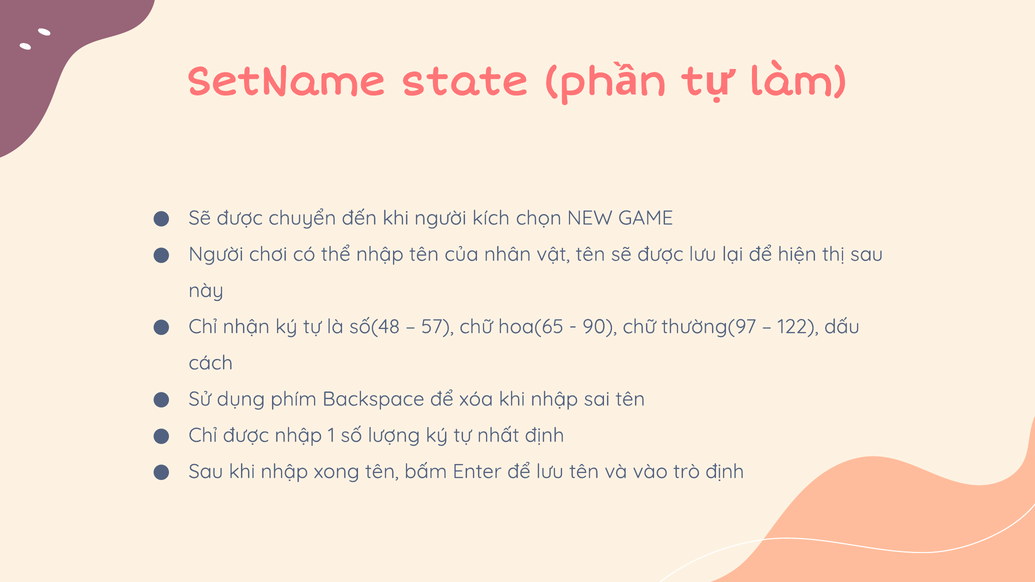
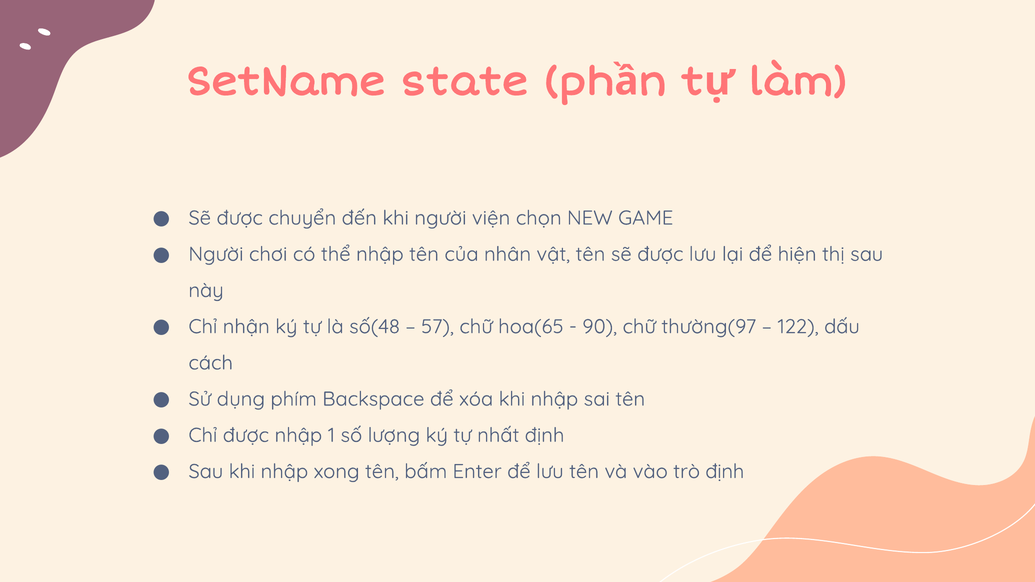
kích: kích -> viện
